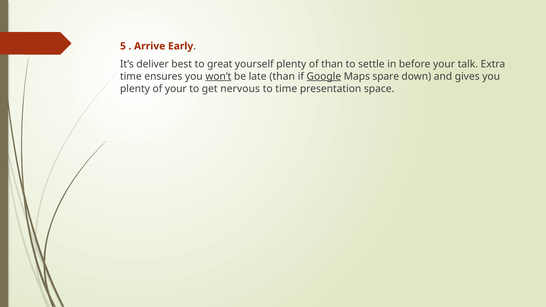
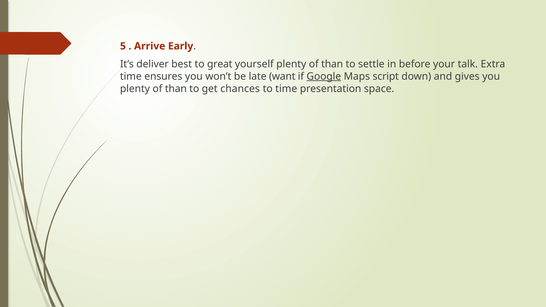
won’t underline: present -> none
late than: than -> want
spare: spare -> script
your at (176, 89): your -> than
nervous: nervous -> chances
